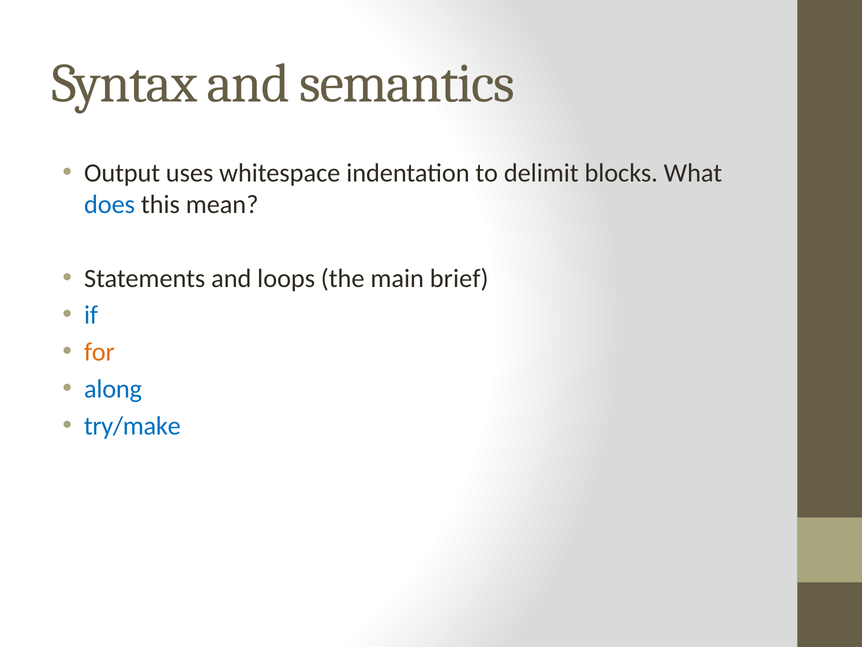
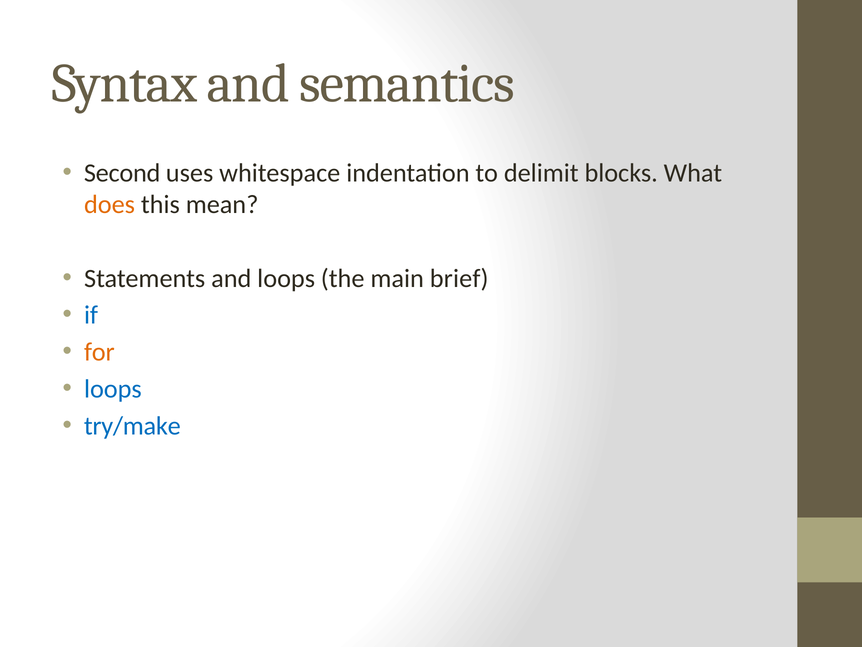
Output: Output -> Second
does colour: blue -> orange
along at (113, 389): along -> loops
